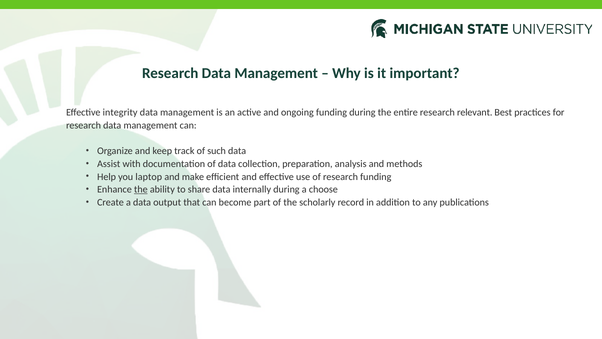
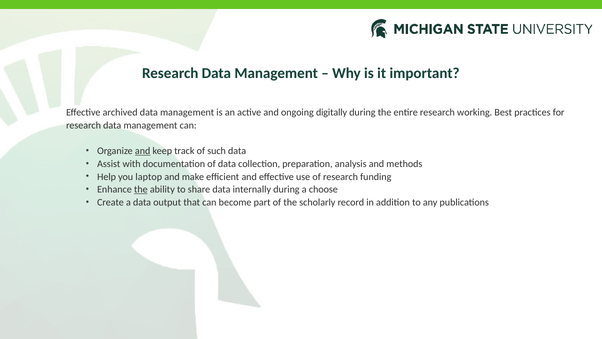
integrity: integrity -> archived
ongoing funding: funding -> digitally
relevant: relevant -> working
and at (143, 151) underline: none -> present
